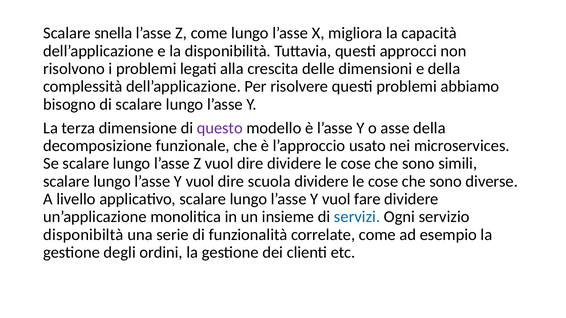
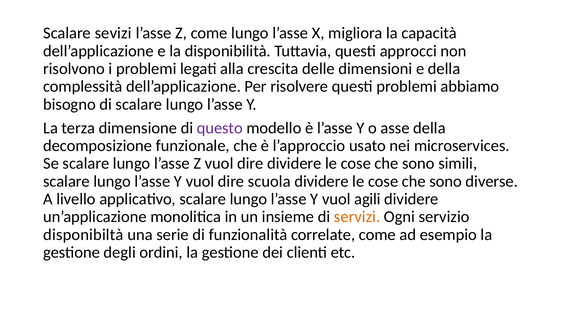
snella: snella -> sevizi
fare: fare -> agili
servizi colour: blue -> orange
